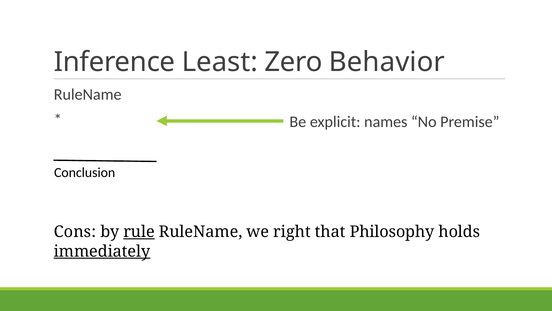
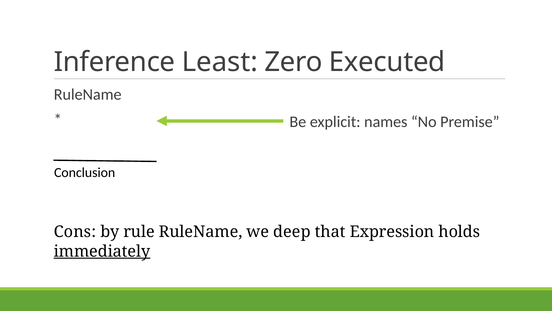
Behavior: Behavior -> Executed
rule underline: present -> none
right: right -> deep
Philosophy: Philosophy -> Expression
